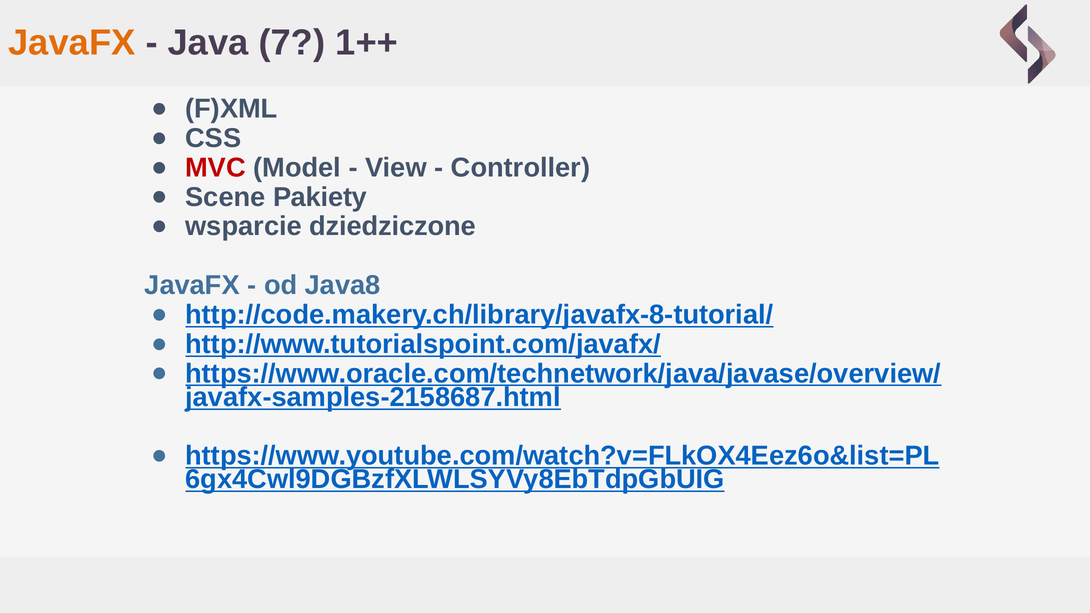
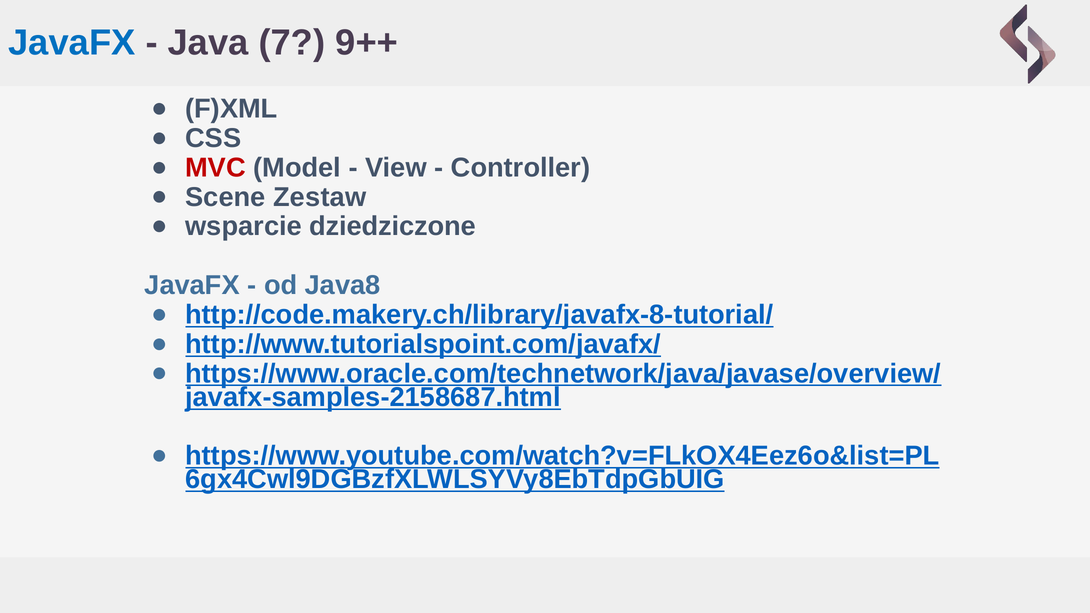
JavaFX at (72, 43) colour: orange -> blue
1++: 1++ -> 9++
Pakiety: Pakiety -> Zestaw
